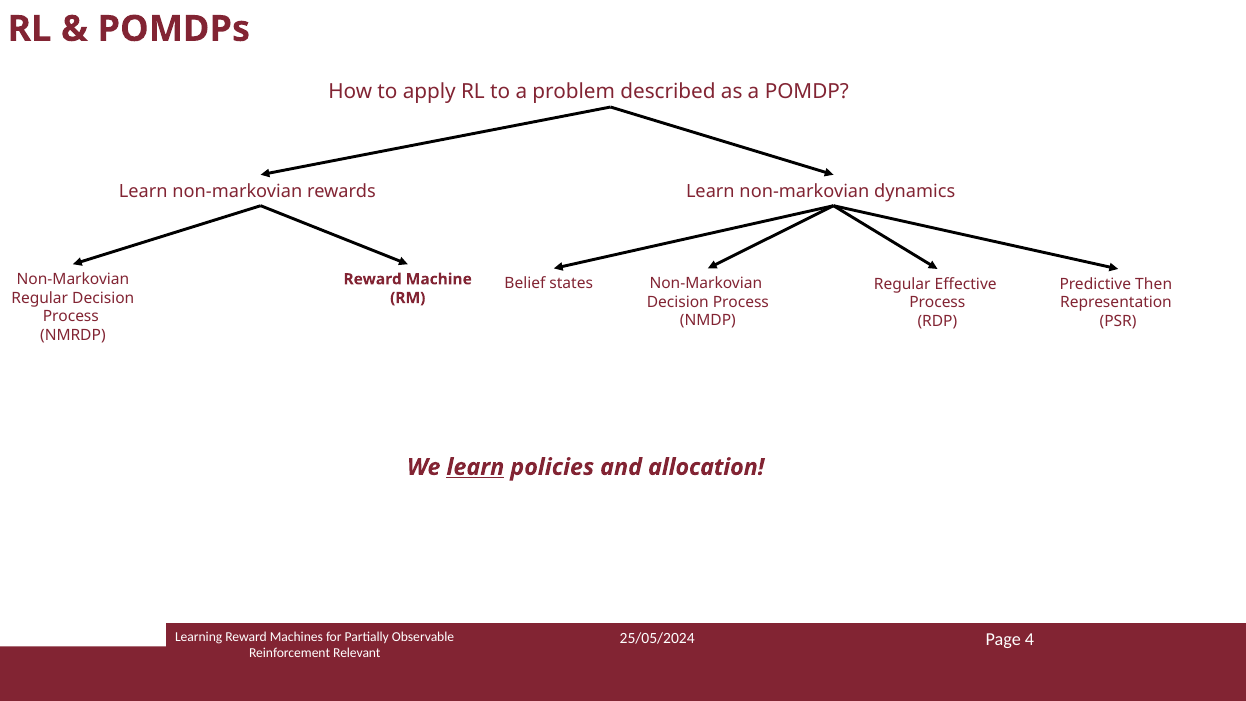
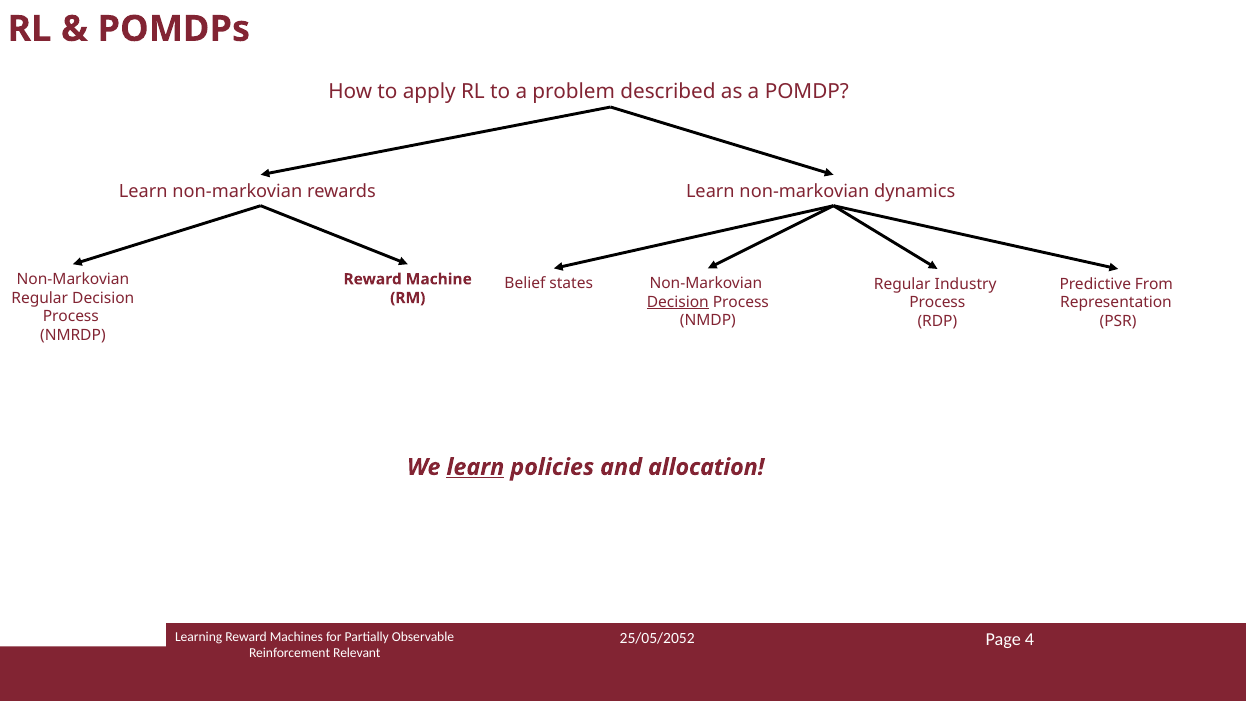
Effective: Effective -> Industry
Then: Then -> From
Decision at (678, 302) underline: none -> present
25/05/2024: 25/05/2024 -> 25/05/2052
